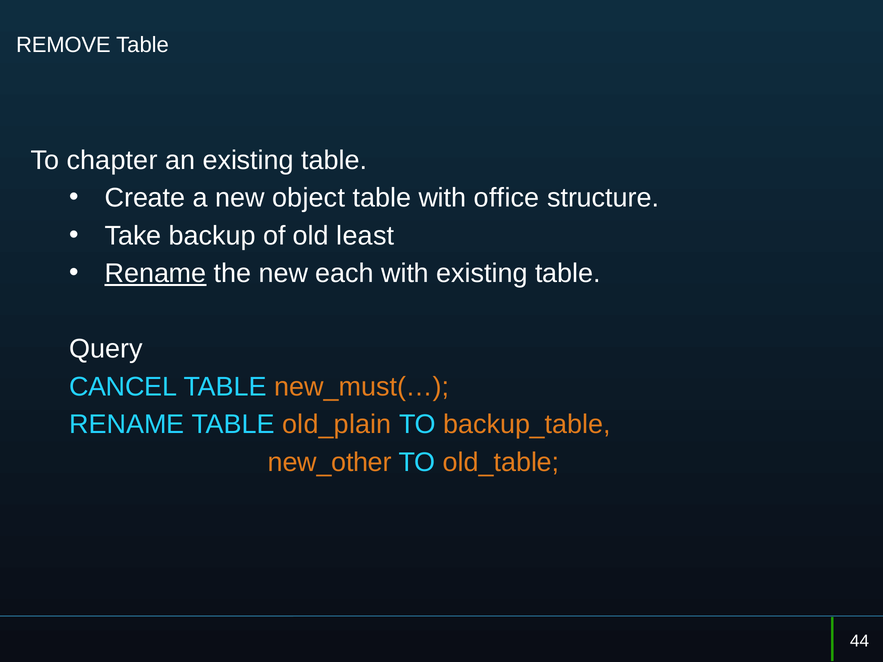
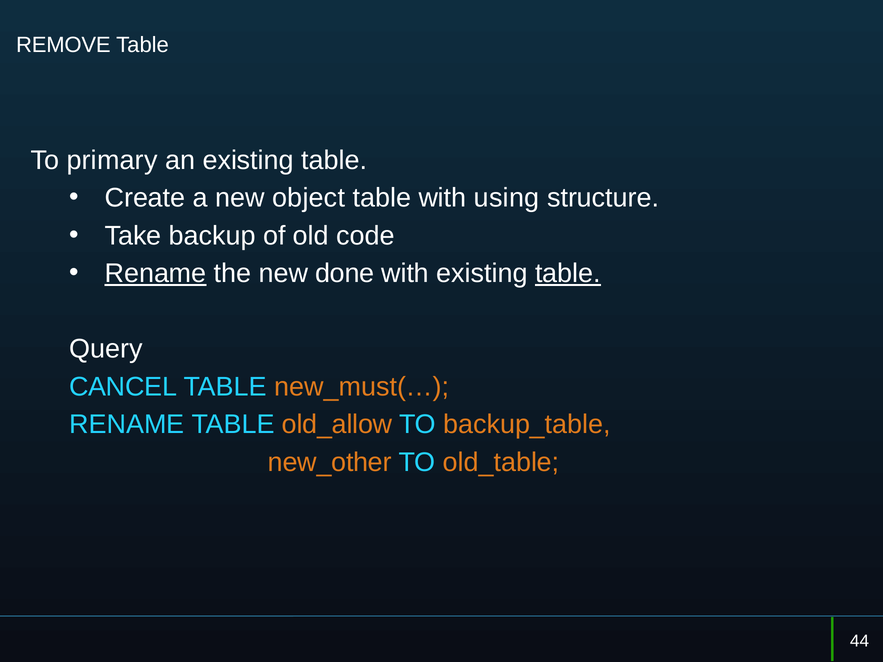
chapter: chapter -> primary
office: office -> using
least: least -> code
each: each -> done
table at (568, 274) underline: none -> present
old_plain: old_plain -> old_allow
